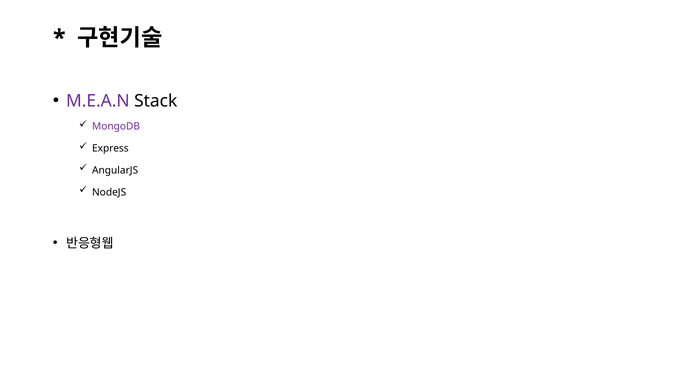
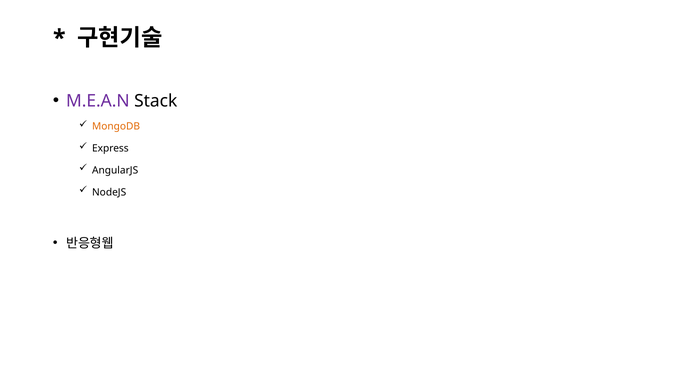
MongoDB colour: purple -> orange
